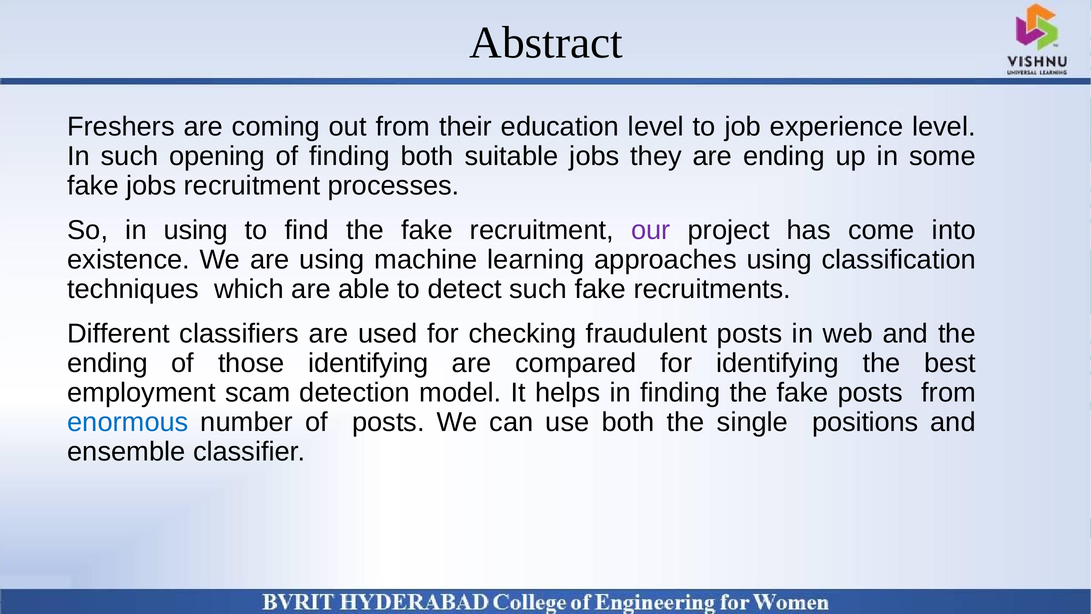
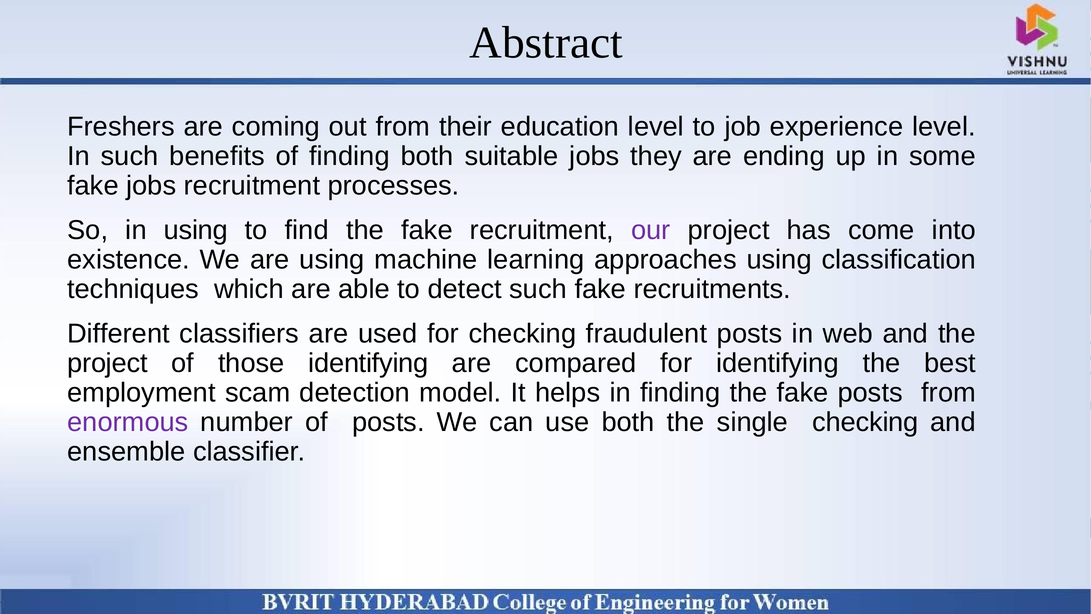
opening: opening -> benefits
ending at (107, 363): ending -> project
enormous colour: blue -> purple
single positions: positions -> checking
